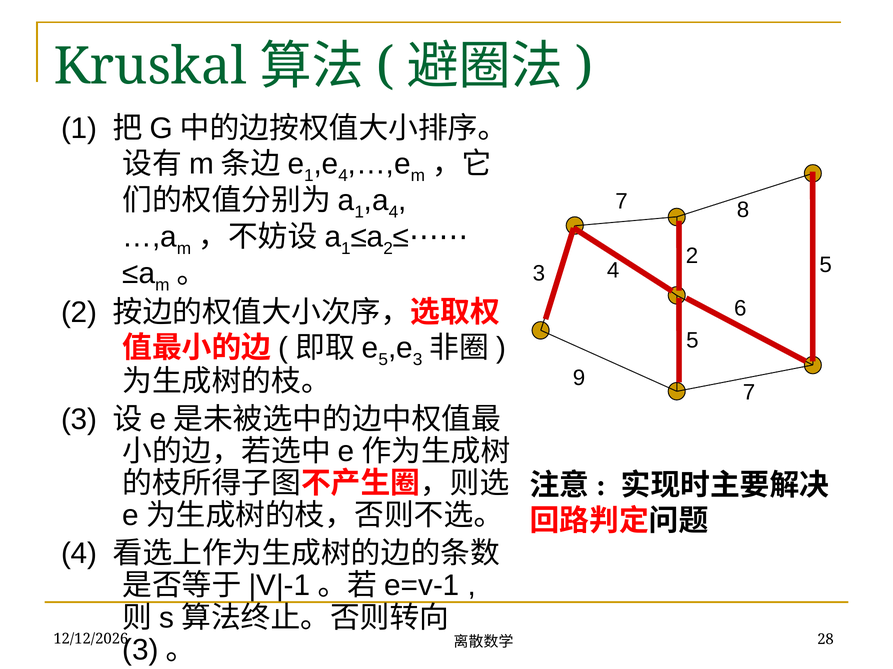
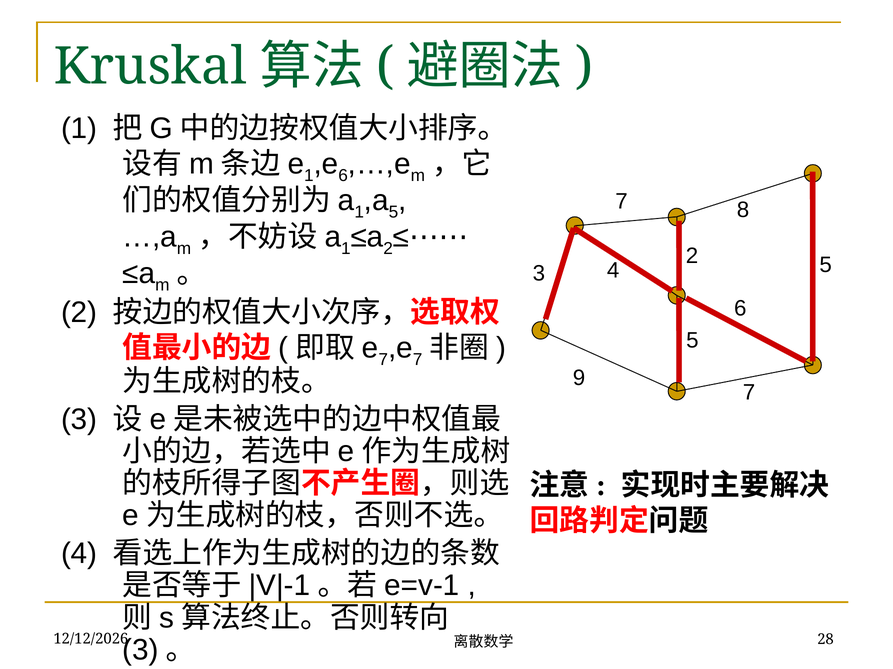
4 at (343, 176): 4 -> 6
4 at (393, 212): 4 -> 5
5 at (383, 360): 5 -> 7
3 at (418, 360): 3 -> 7
